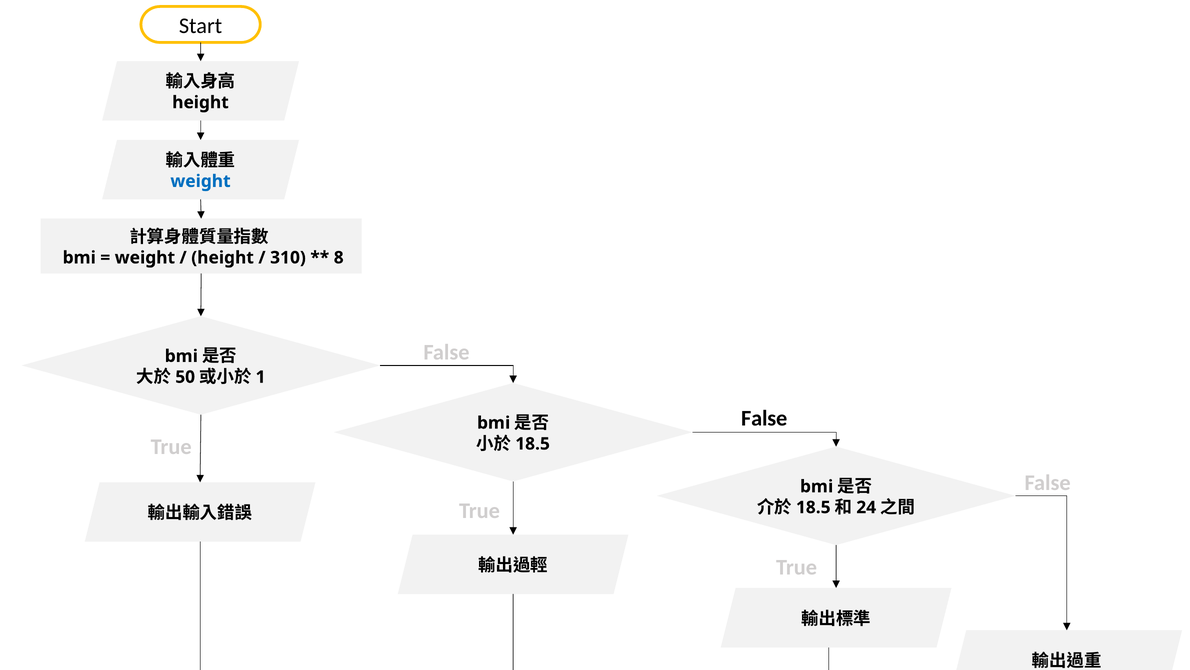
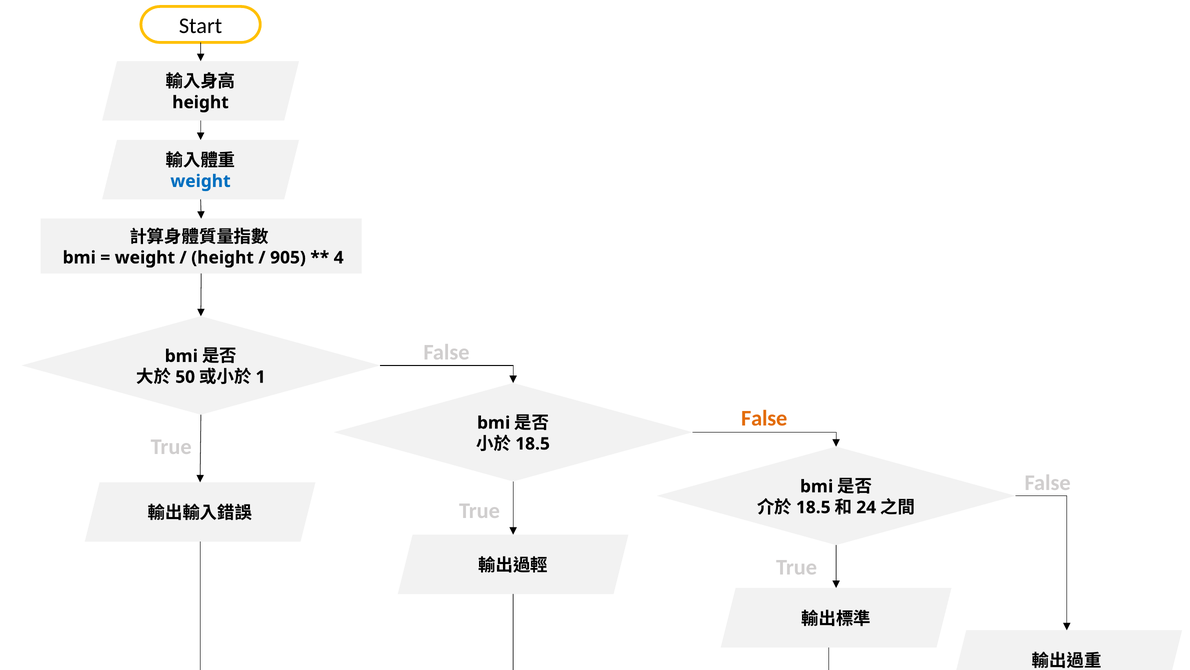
310: 310 -> 905
8: 8 -> 4
False at (764, 418) colour: black -> orange
